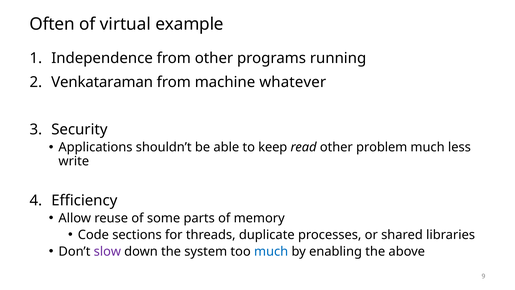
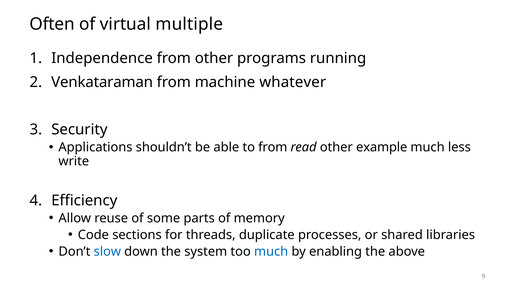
example: example -> multiple
to keep: keep -> from
problem: problem -> example
slow colour: purple -> blue
